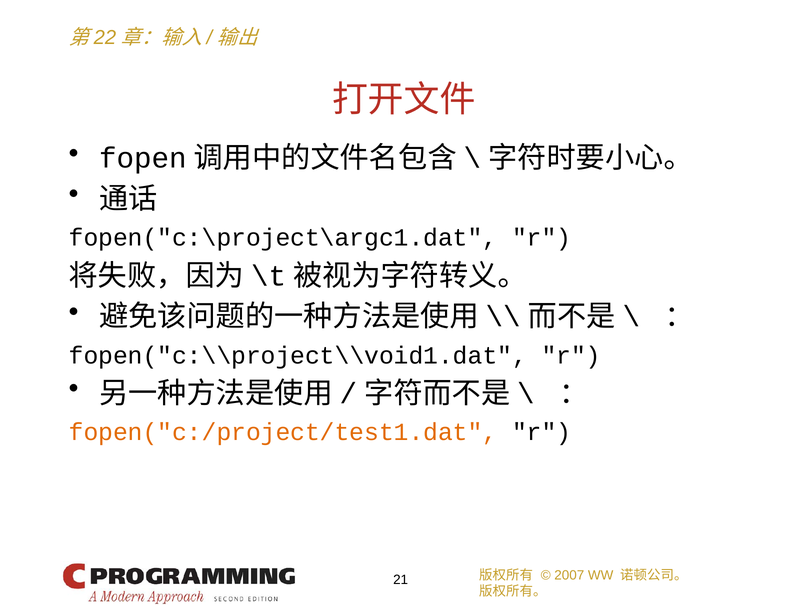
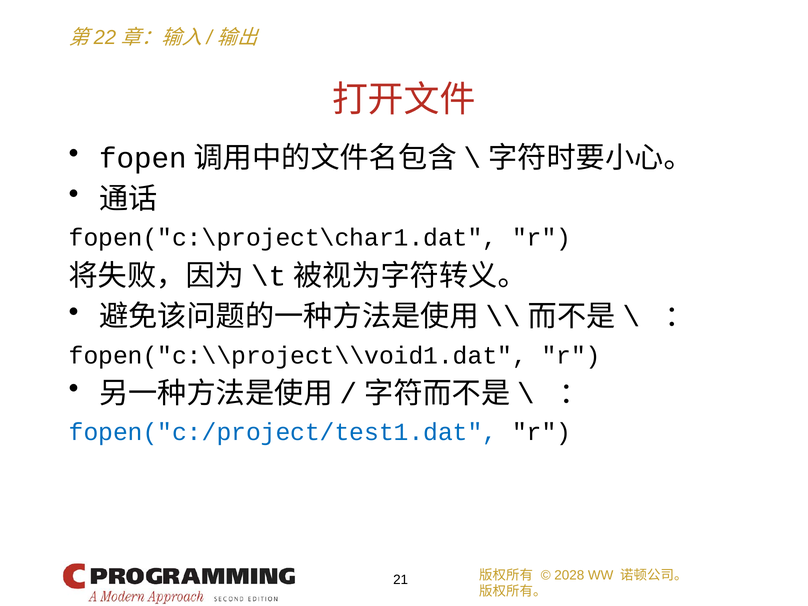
fopen("c:\project\argc1.dat: fopen("c:\project\argc1.dat -> fopen("c:\project\char1.dat
fopen("c:/project/test1.dat colour: orange -> blue
2007: 2007 -> 2028
